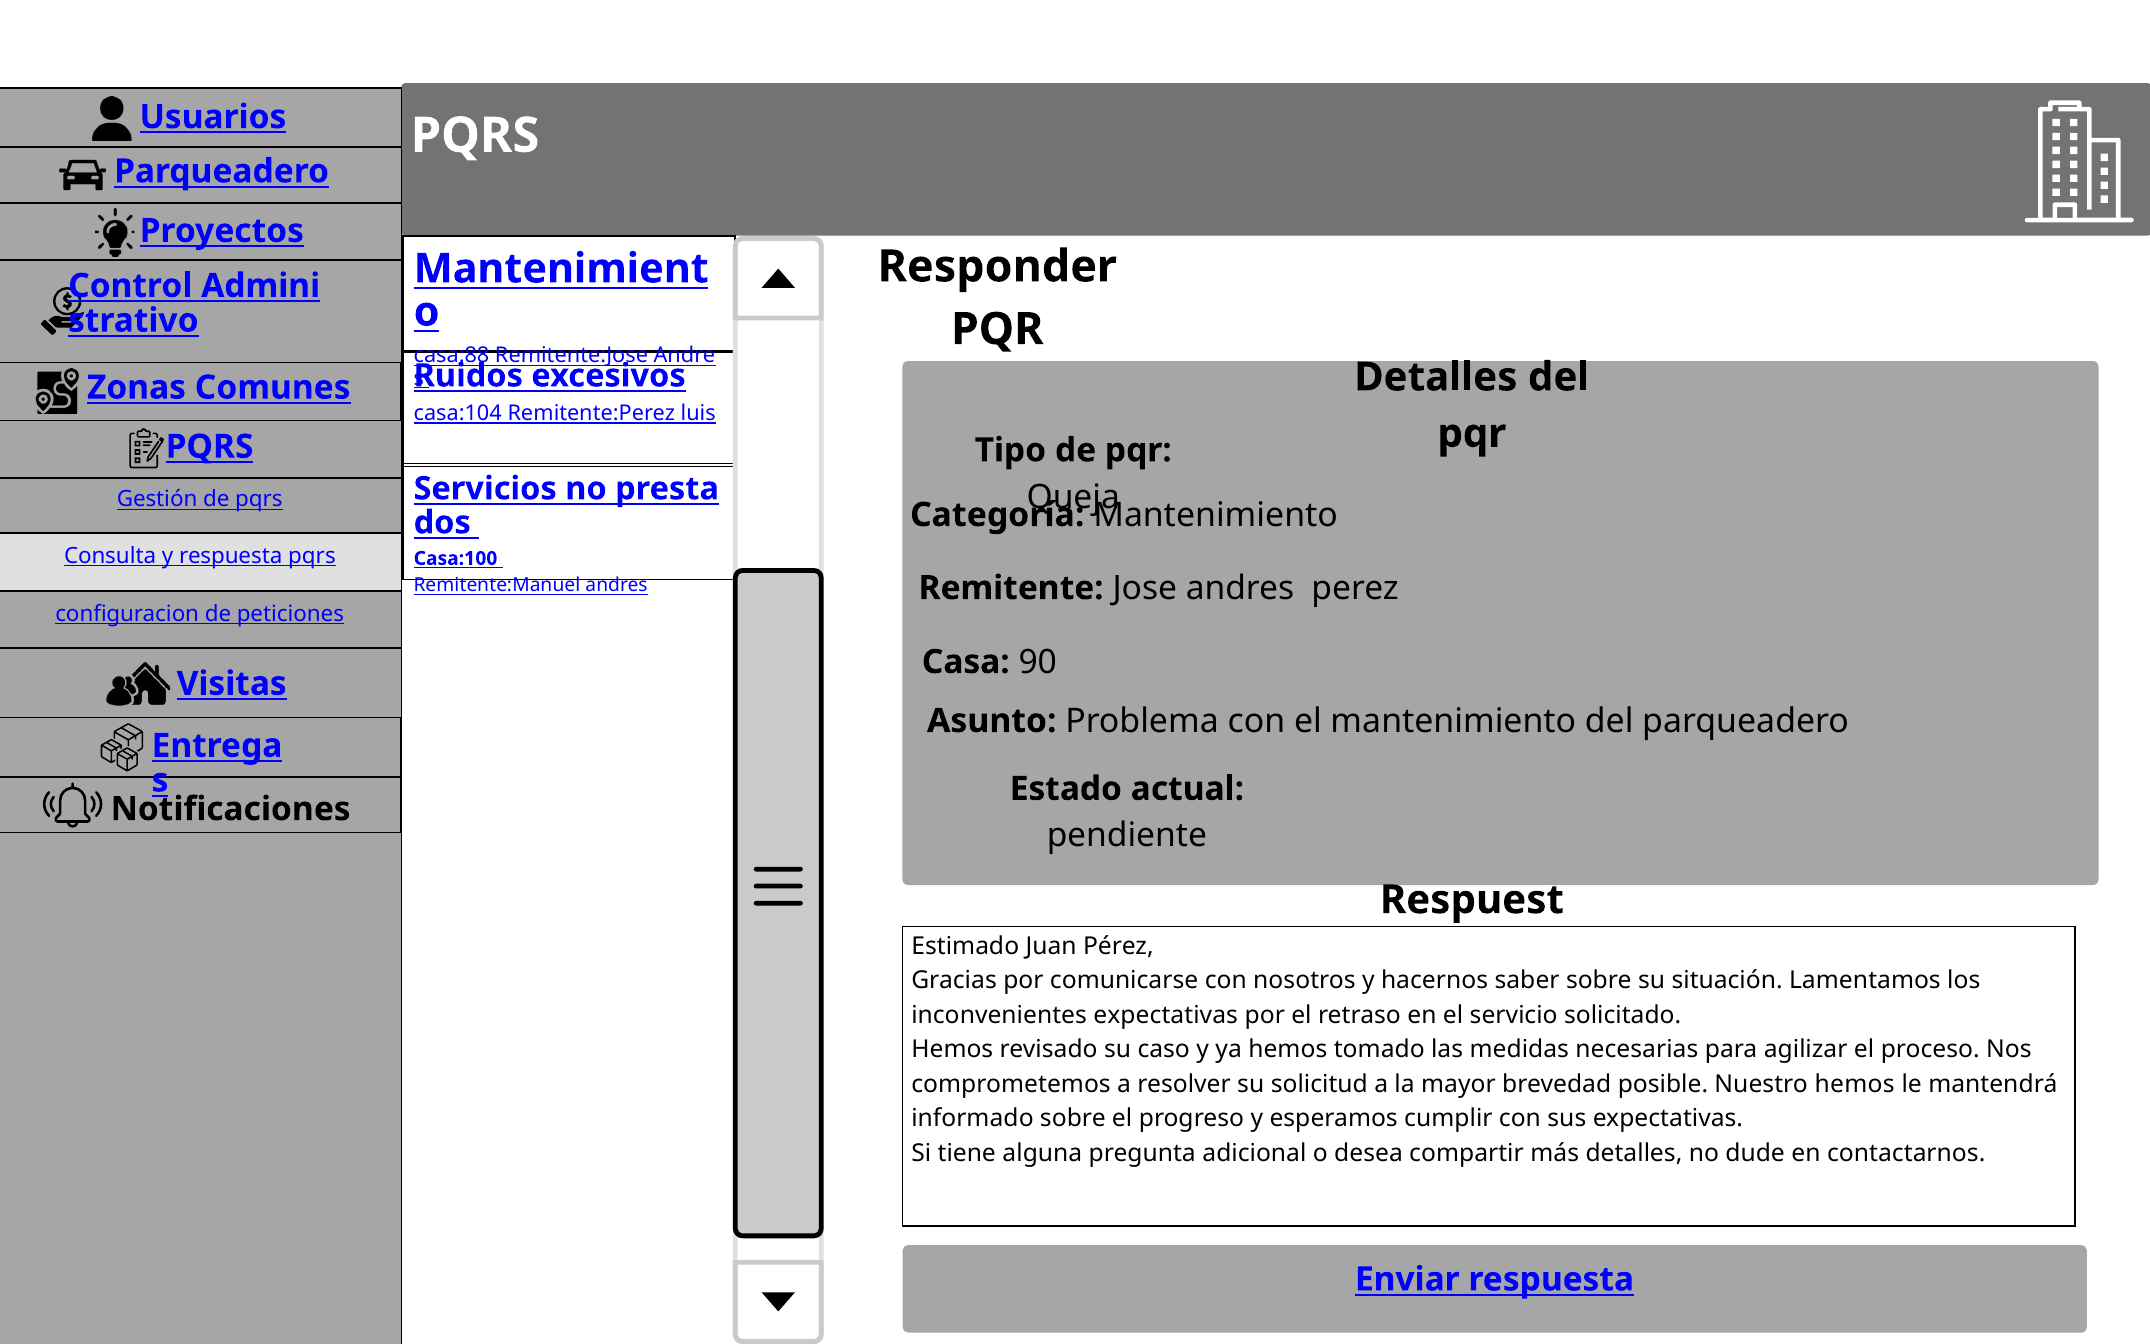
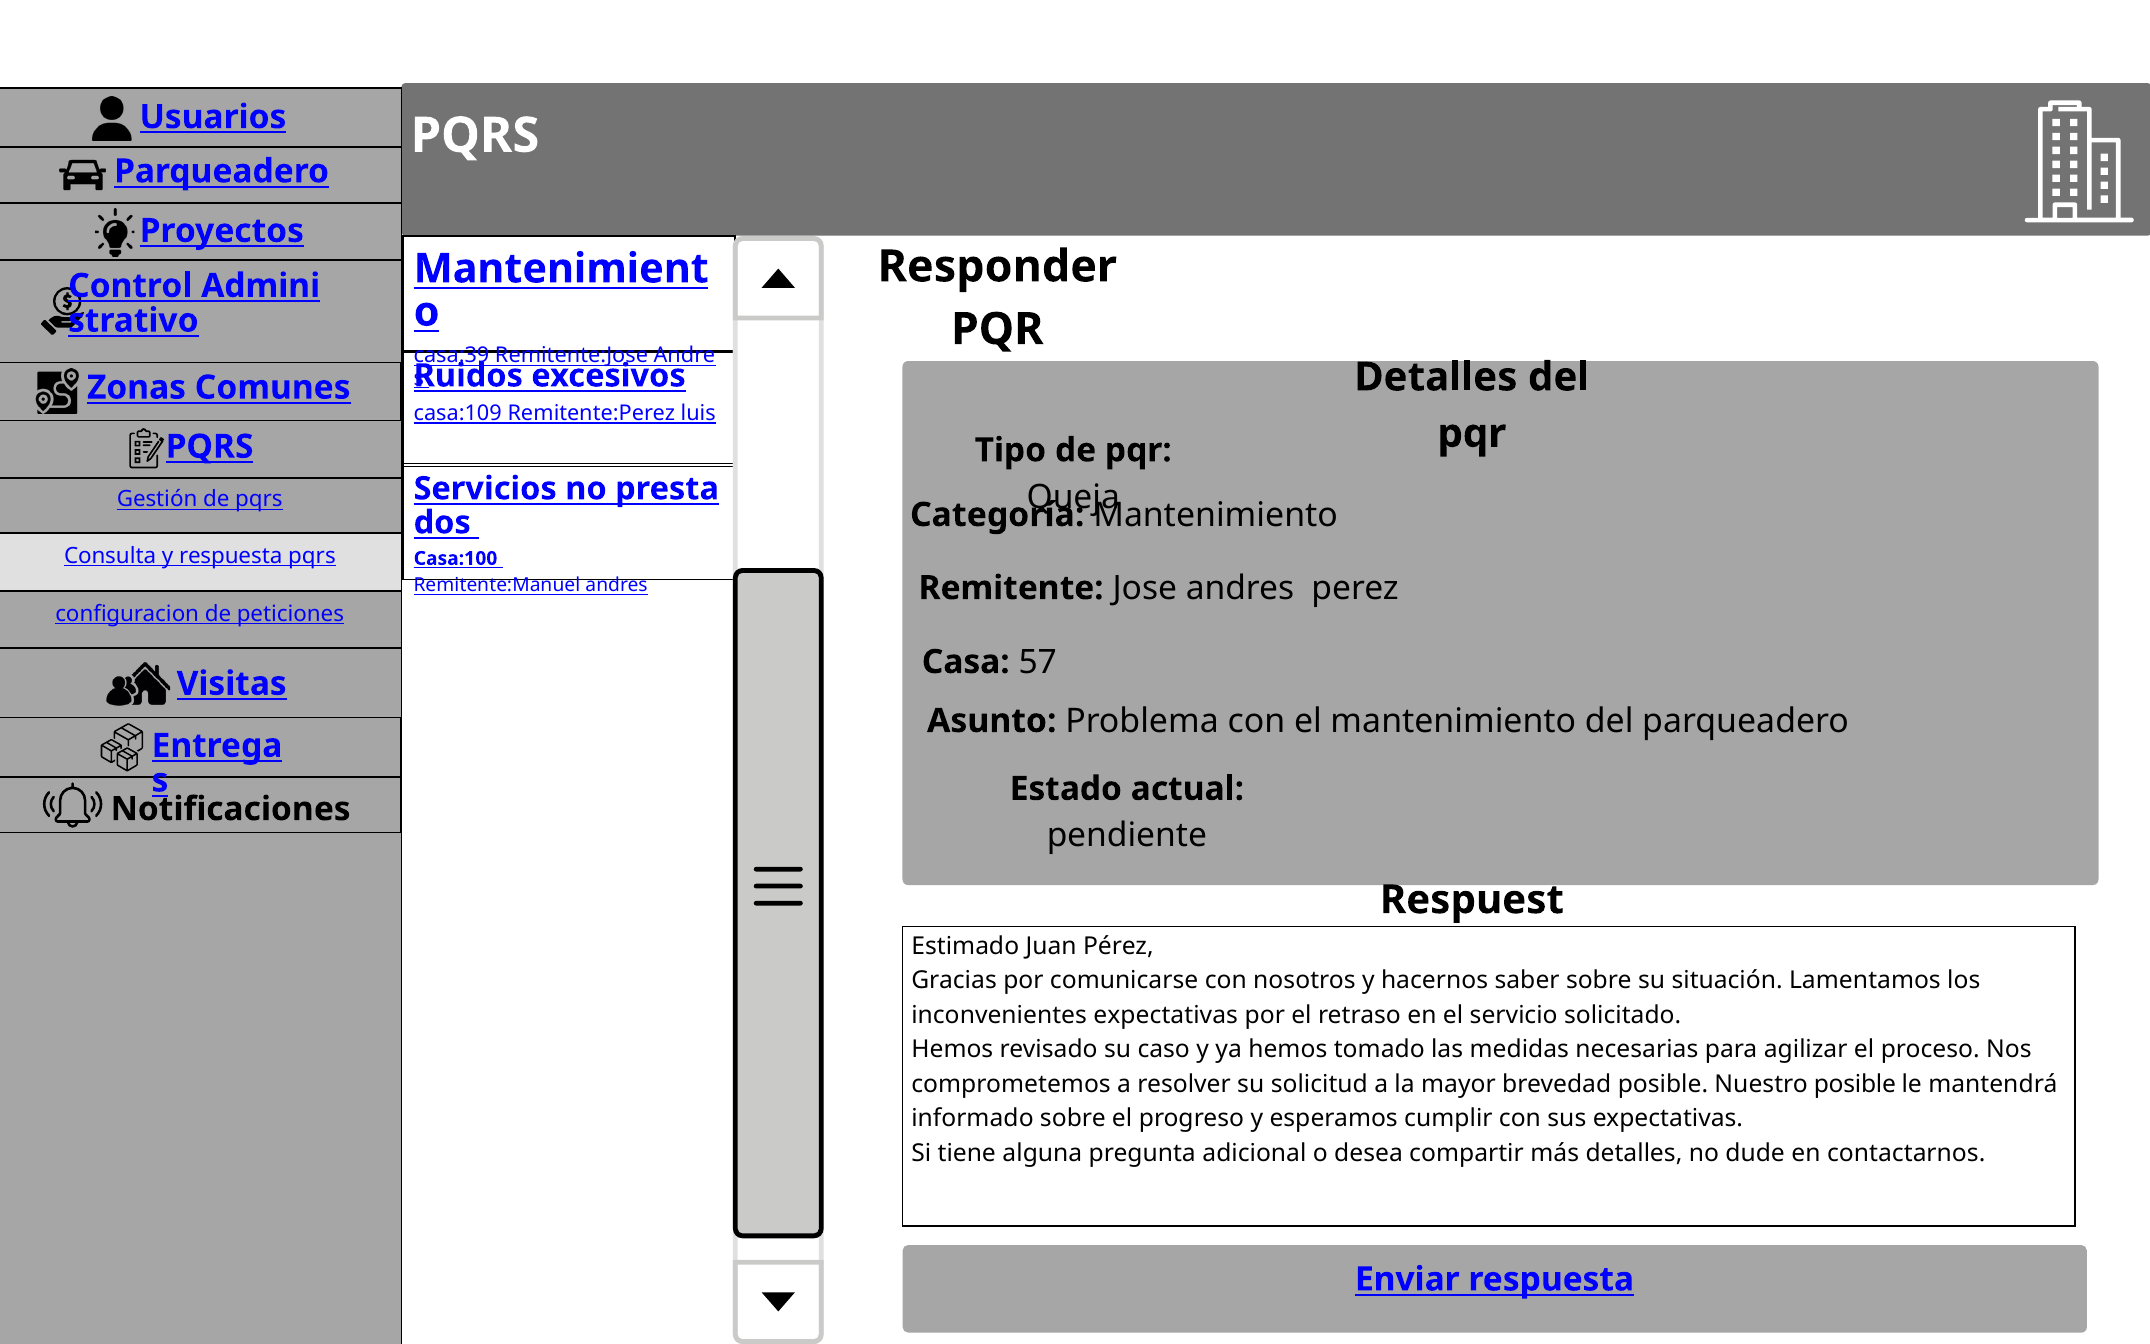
casa:88: casa:88 -> casa:39
casa:104: casa:104 -> casa:109
90: 90 -> 57
Nuestro hemos: hemos -> posible
